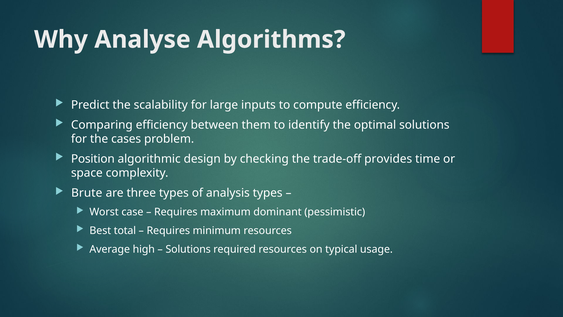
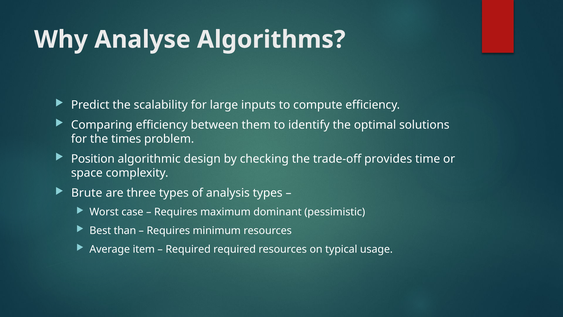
cases: cases -> times
total: total -> than
high: high -> item
Solutions at (188, 249): Solutions -> Required
